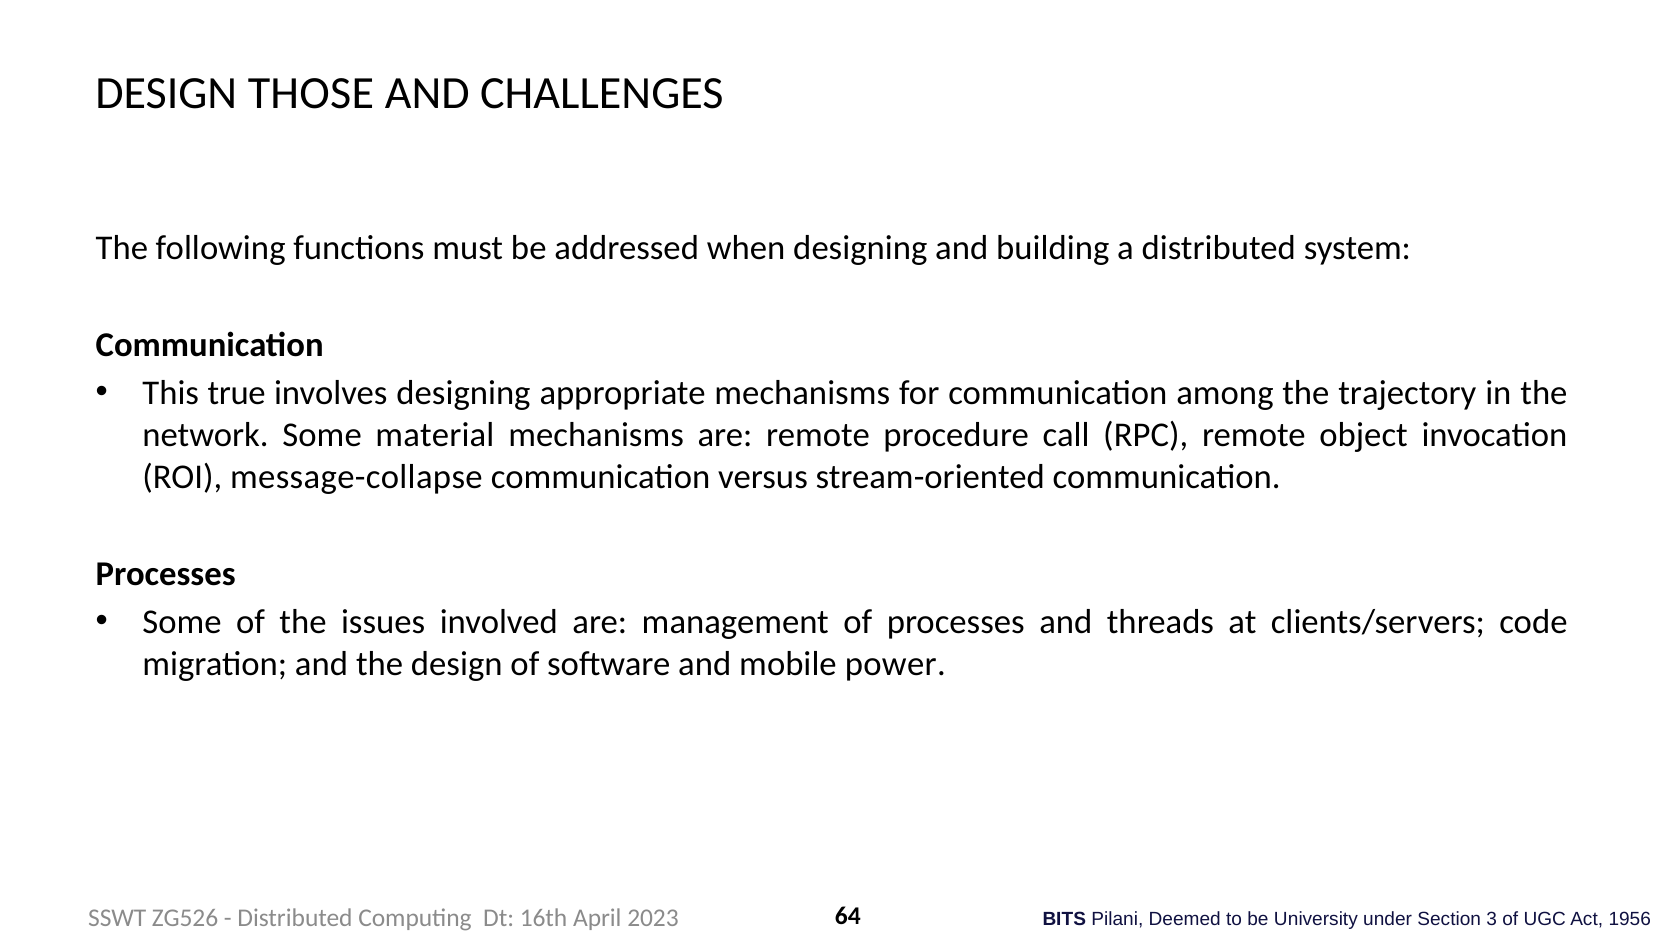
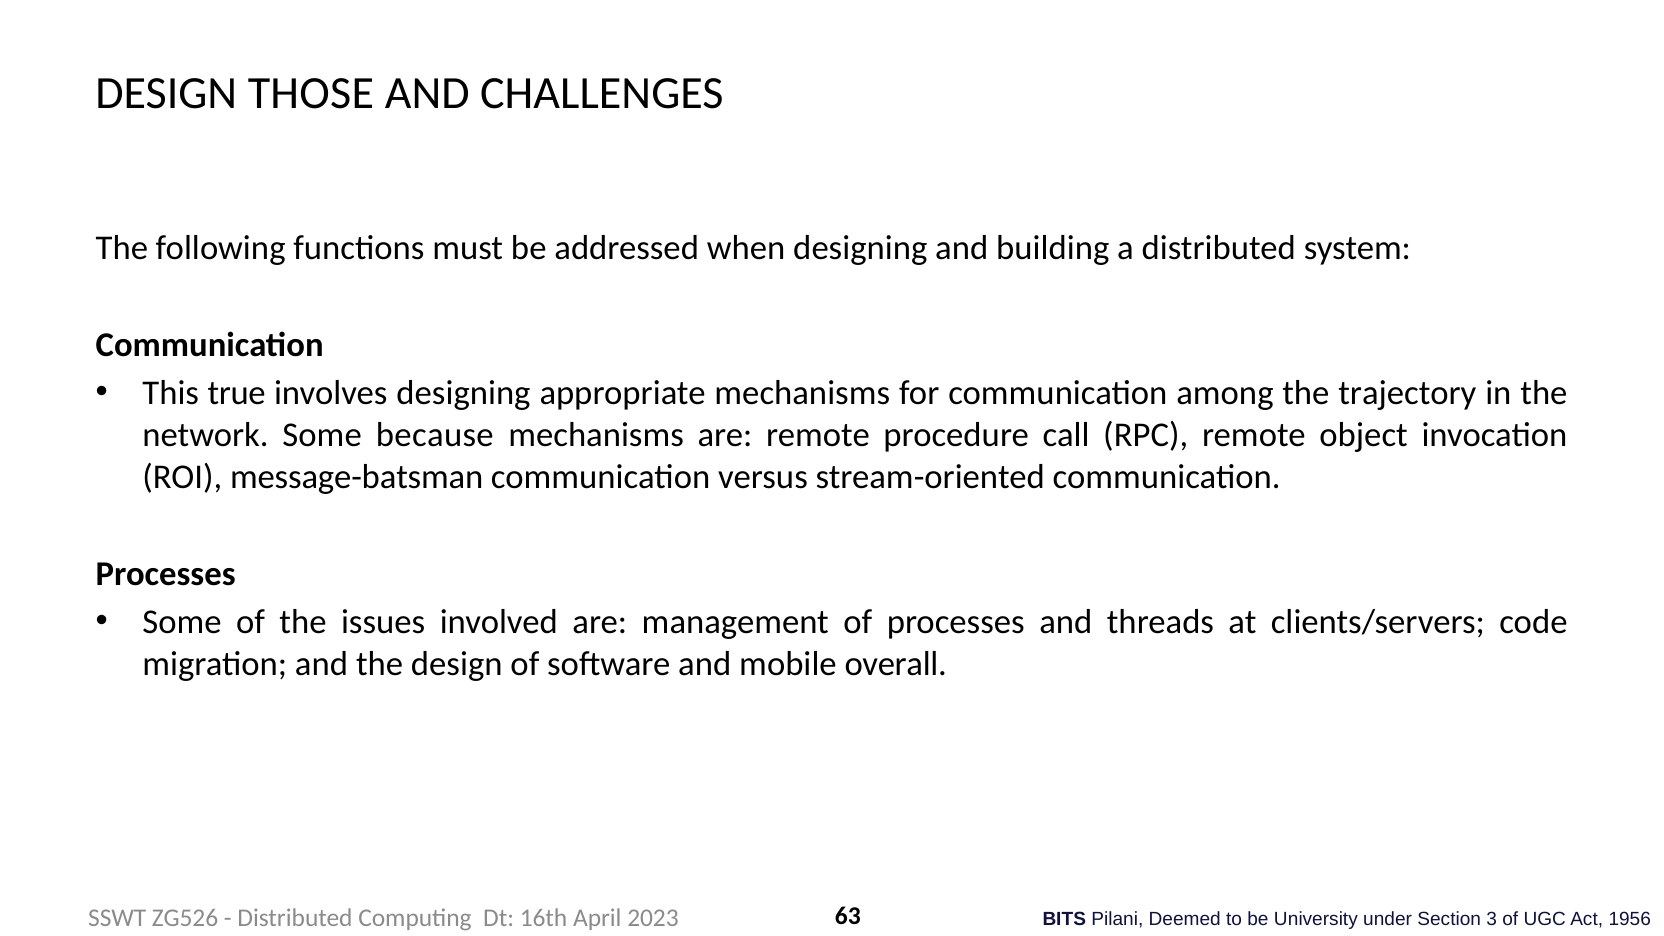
material: material -> because
message-collapse: message-collapse -> message-batsman
power: power -> overall
64: 64 -> 63
